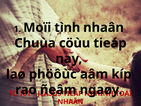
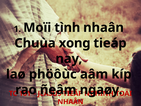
cöùu: cöùu -> xong
